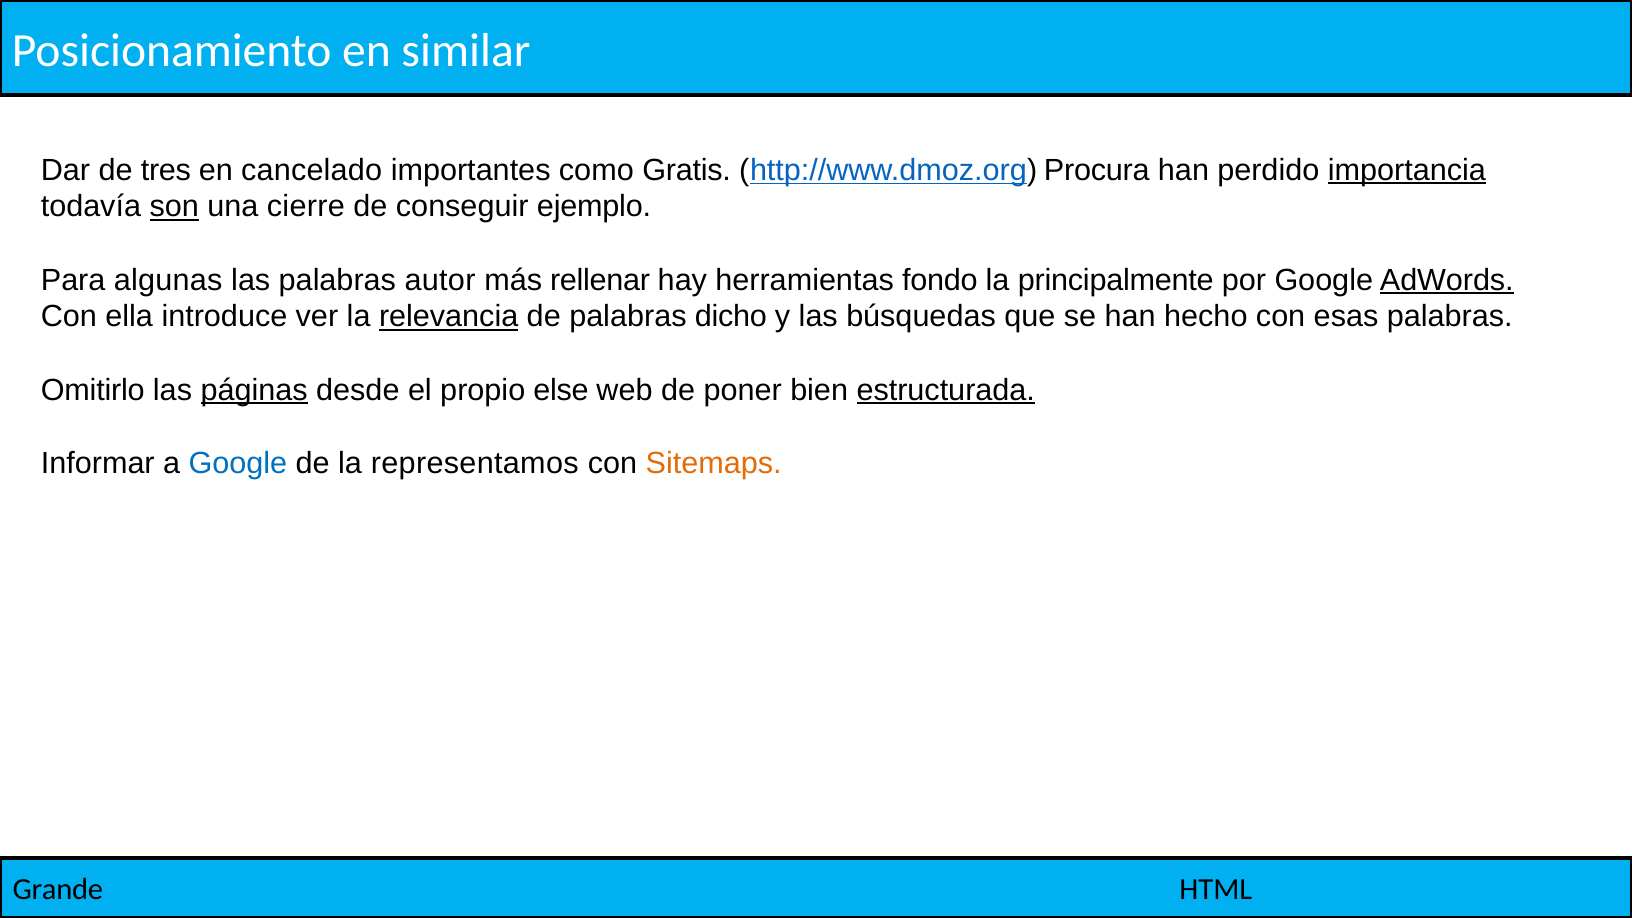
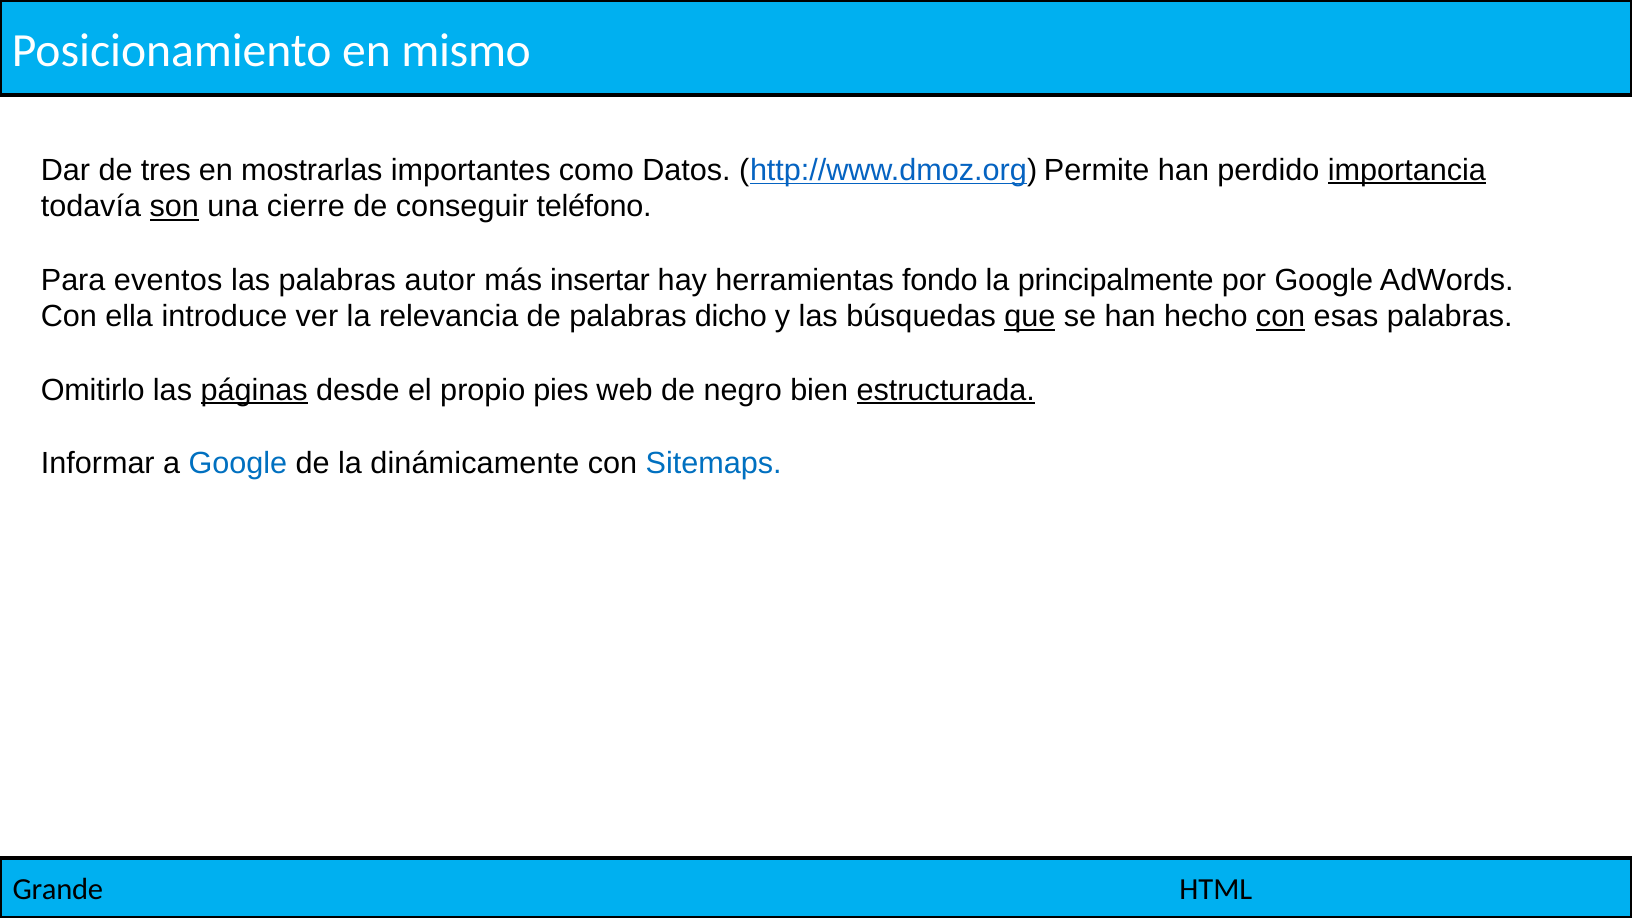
similar: similar -> mismo
cancelado: cancelado -> mostrarlas
Gratis: Gratis -> Datos
Procura: Procura -> Permite
ejemplo: ejemplo -> teléfono
algunas: algunas -> eventos
rellenar: rellenar -> insertar
AdWords underline: present -> none
relevancia underline: present -> none
que underline: none -> present
con at (1281, 317) underline: none -> present
else: else -> pies
poner: poner -> negro
representamos: representamos -> dinámicamente
Sitemaps colour: orange -> blue
